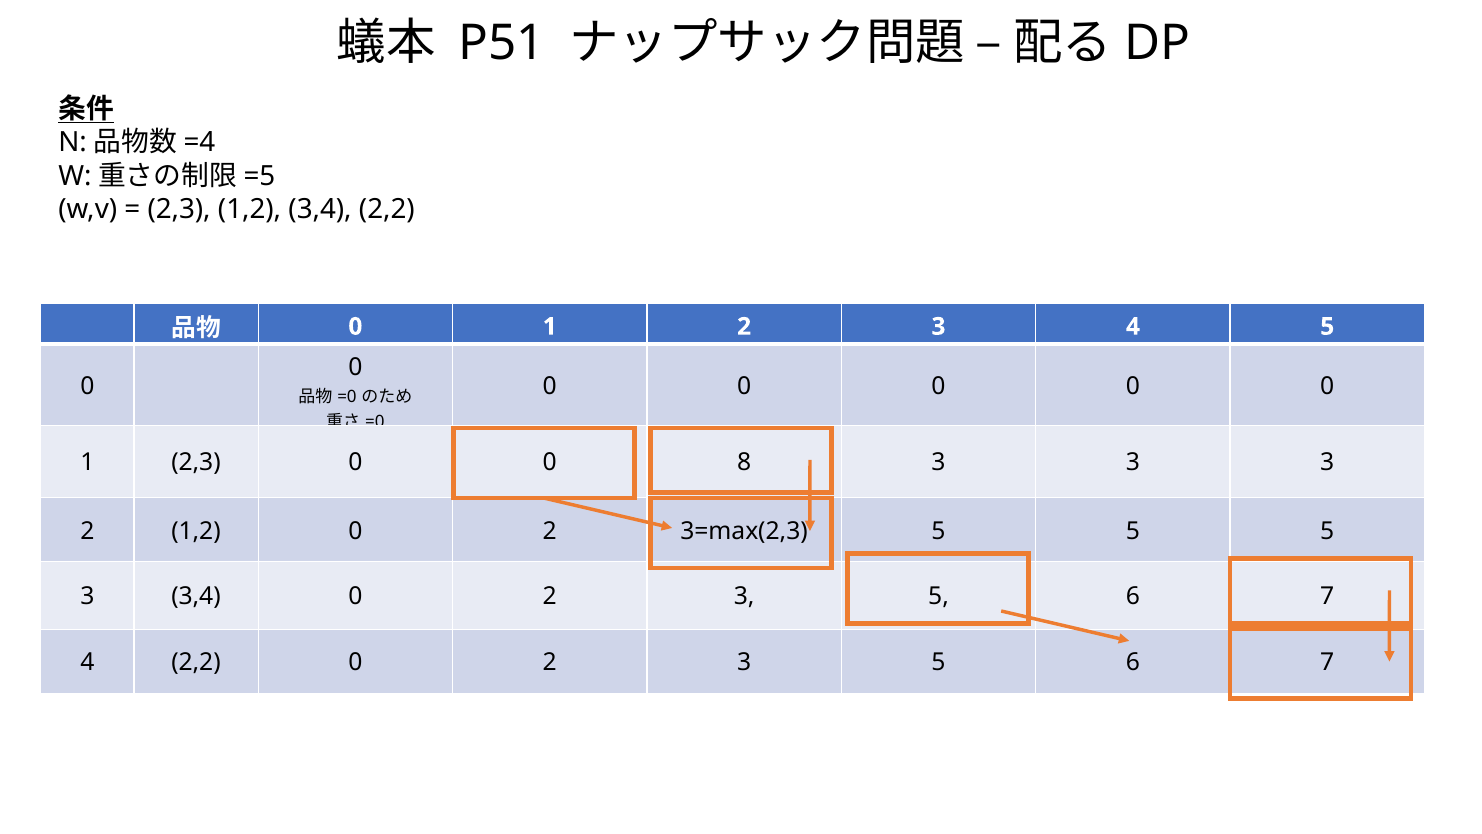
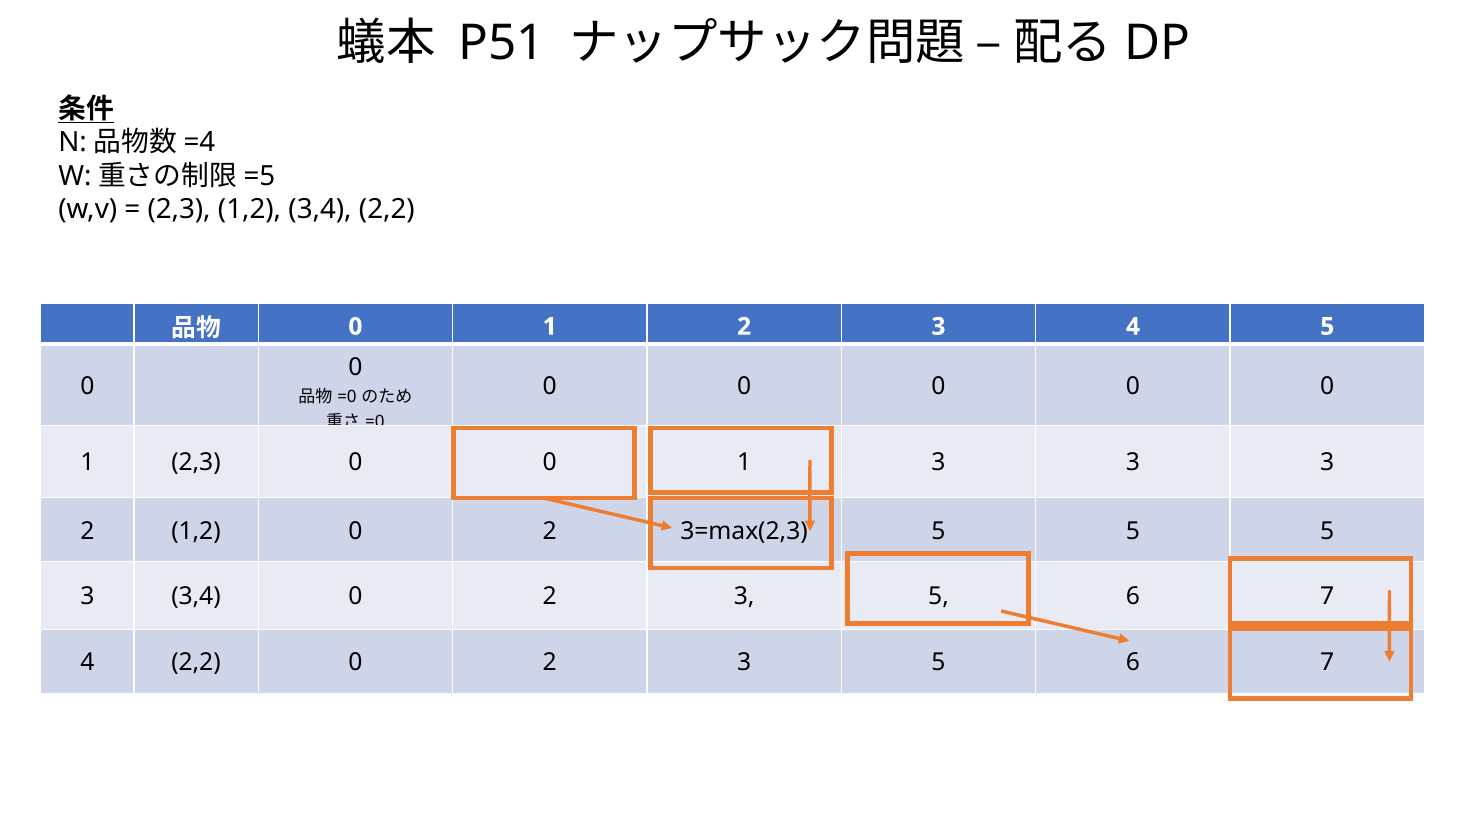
2,3 0 0 8: 8 -> 1
